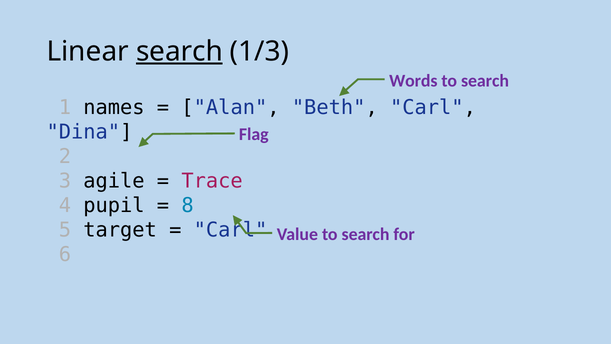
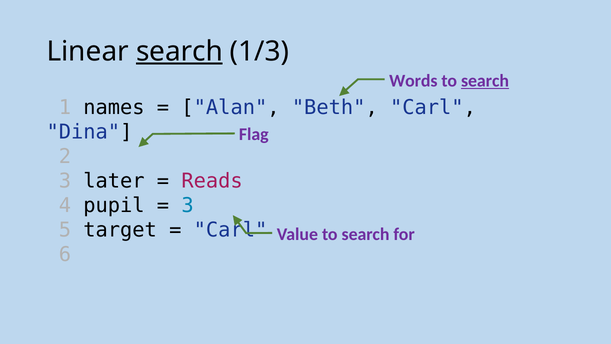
search at (485, 81) underline: none -> present
agile: agile -> later
Trace: Trace -> Reads
8 at (188, 205): 8 -> 3
